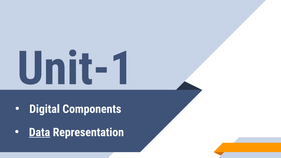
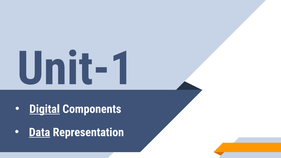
Digital underline: none -> present
